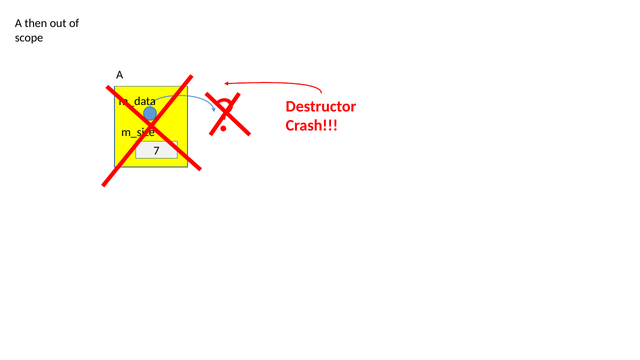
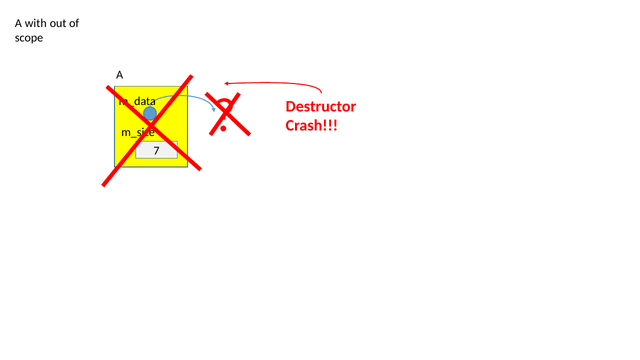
then: then -> with
